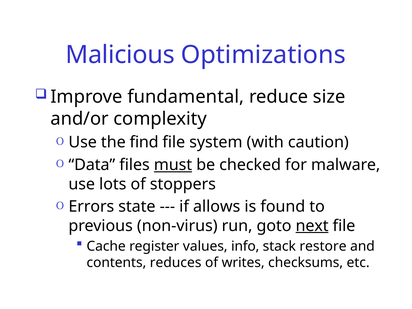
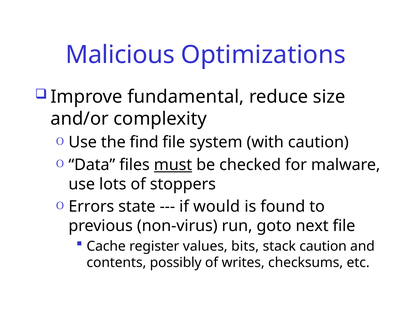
allows: allows -> would
next underline: present -> none
info: info -> bits
stack restore: restore -> caution
reduces: reduces -> possibly
